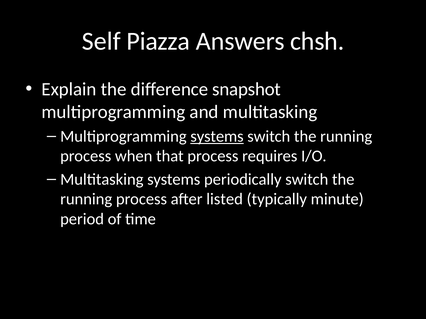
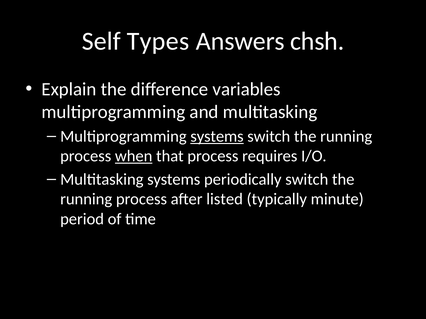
Piazza: Piazza -> Types
snapshot: snapshot -> variables
when underline: none -> present
